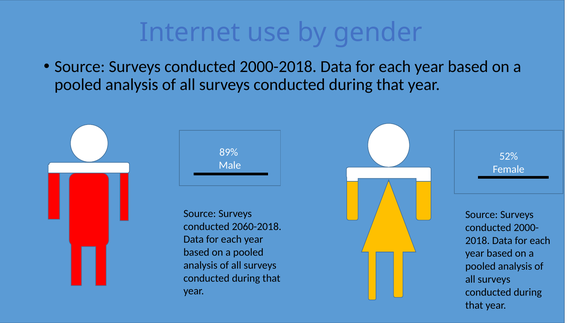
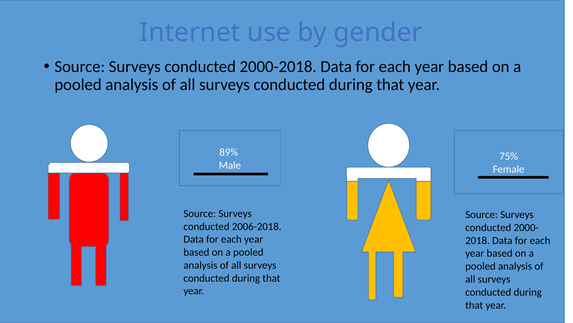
52%: 52% -> 75%
2060-2018: 2060-2018 -> 2006-2018
